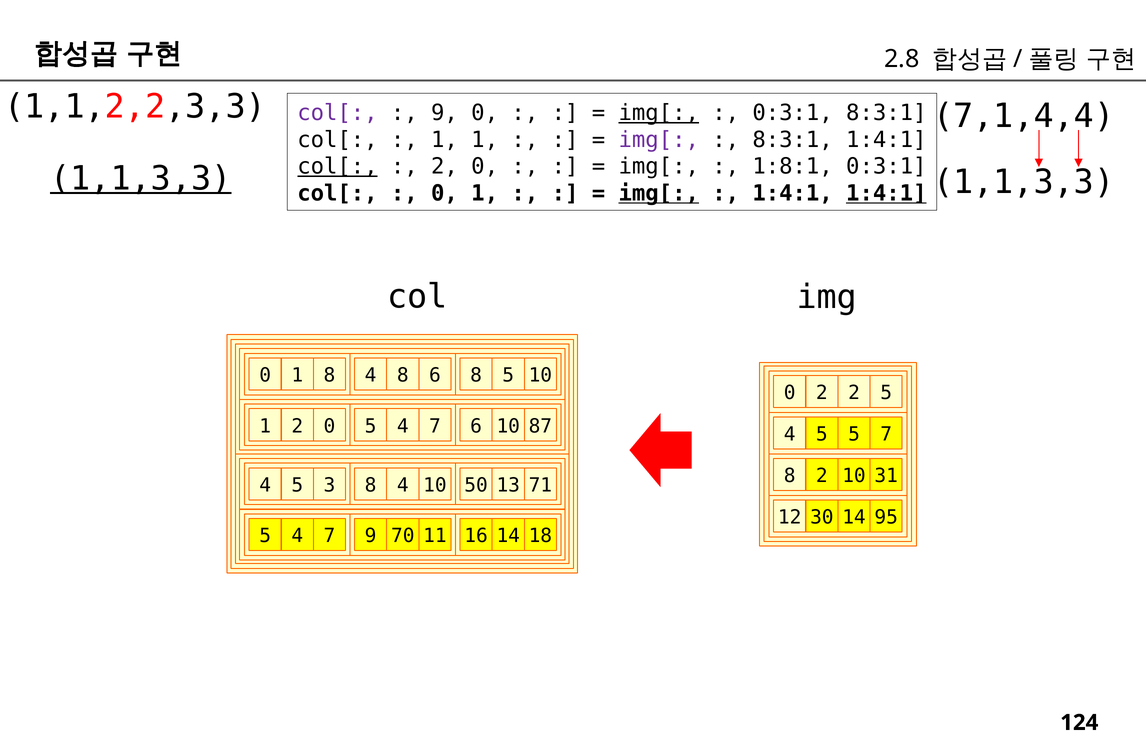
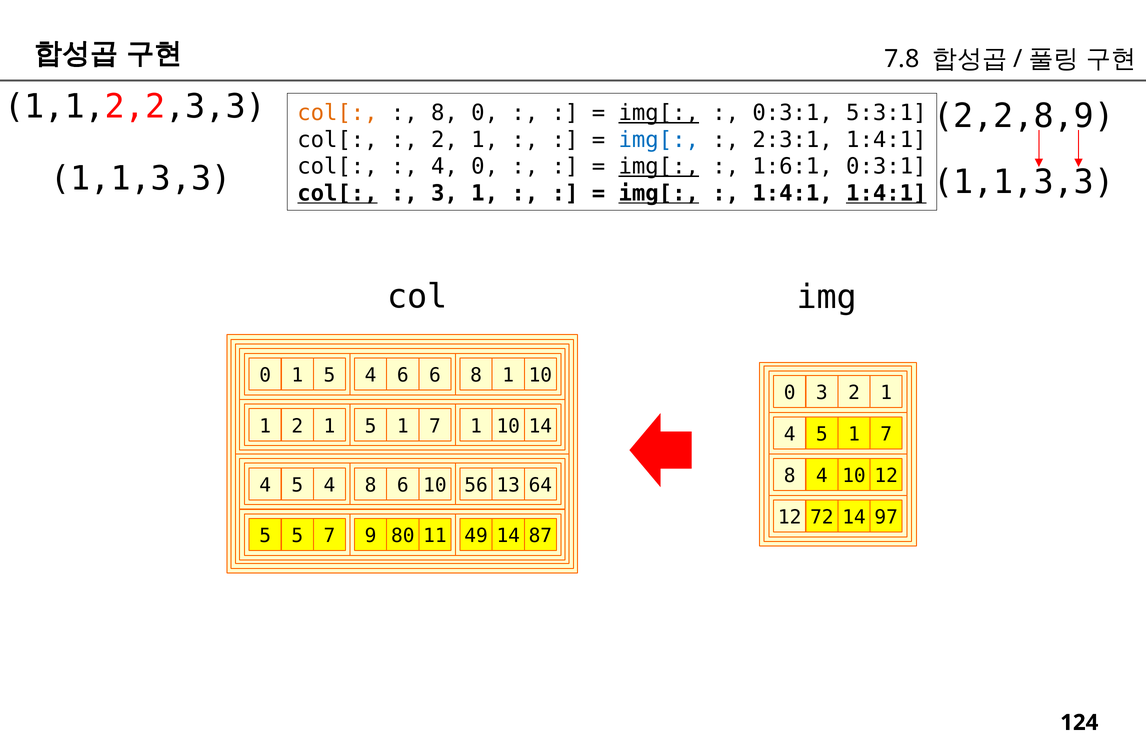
2.8: 2.8 -> 7.8
7,1,4,4: 7,1,4,4 -> 2,2,8,9
col[ at (337, 113) colour: purple -> orange
9 at (444, 113): 9 -> 8
0:3:1 8:3:1: 8:3:1 -> 5:3:1
1 at (444, 140): 1 -> 2
img[ at (659, 140) colour: purple -> blue
8:3:1 at (793, 140): 8:3:1 -> 2:3:1
col[ at (337, 167) underline: present -> none
2 at (444, 167): 2 -> 4
img[ at (659, 167) underline: none -> present
1:8:1: 1:8:1 -> 1:6:1
1,1,3,3 at (141, 178) underline: present -> none
col[ at (337, 193) underline: none -> present
0 at (444, 193): 0 -> 3
0 1 8: 8 -> 5
4 8: 8 -> 6
8 5: 5 -> 1
0 2: 2 -> 3
5 at (886, 393): 5 -> 1
1 2 0: 0 -> 1
4 at (403, 426): 4 -> 1
7 6: 6 -> 1
10 87: 87 -> 14
4 5 5: 5 -> 1
8 2: 2 -> 4
10 31: 31 -> 12
4 5 3: 3 -> 4
4 at (403, 485): 4 -> 6
50: 50 -> 56
71: 71 -> 64
30: 30 -> 72
95: 95 -> 97
4 at (297, 536): 4 -> 5
70: 70 -> 80
16: 16 -> 49
18: 18 -> 87
